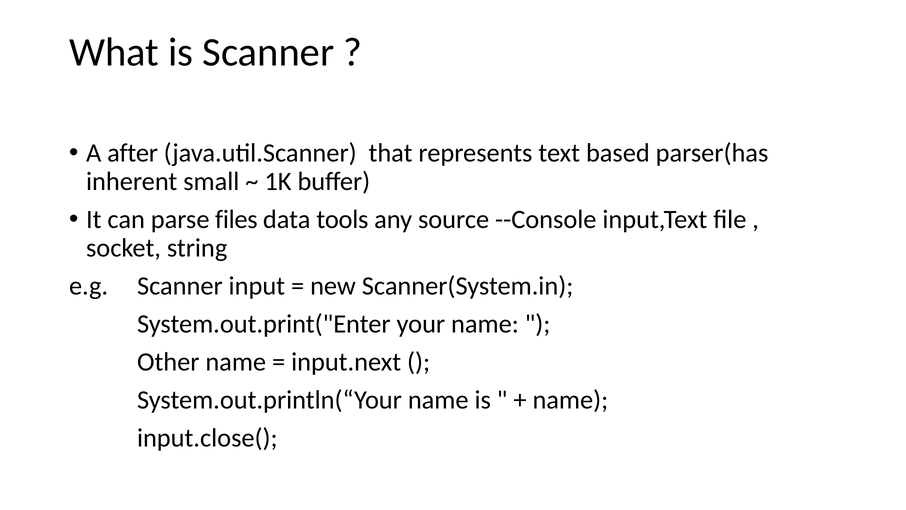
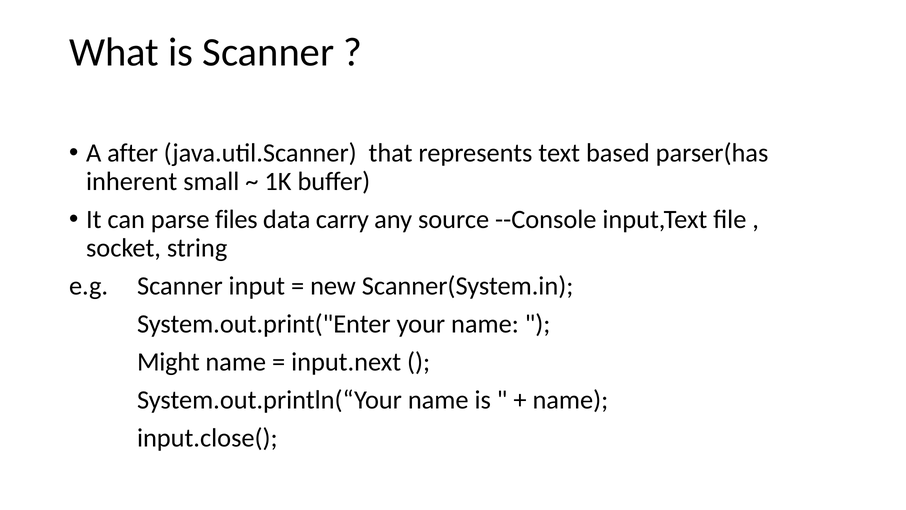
tools: tools -> carry
Other: Other -> Might
